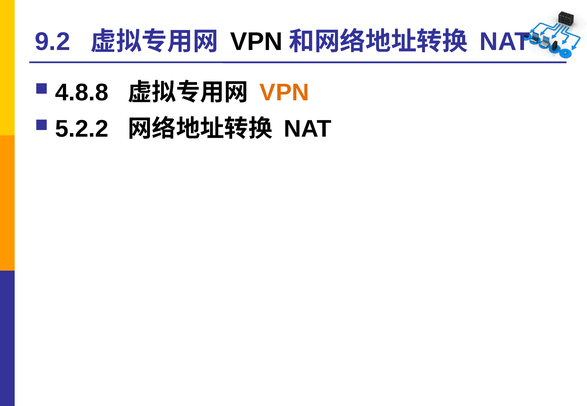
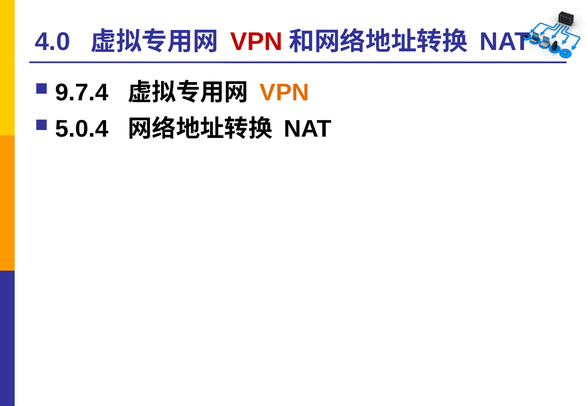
9.2: 9.2 -> 4.0
VPN at (256, 42) colour: black -> red
4.8.8: 4.8.8 -> 9.7.4
5.2.2: 5.2.2 -> 5.0.4
